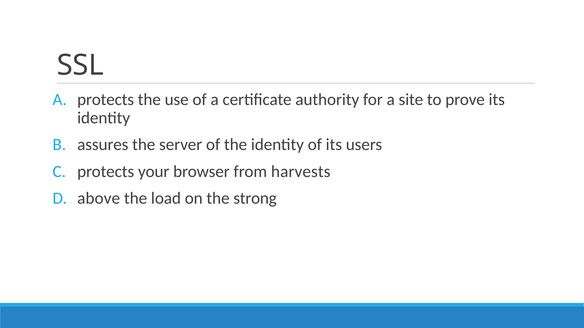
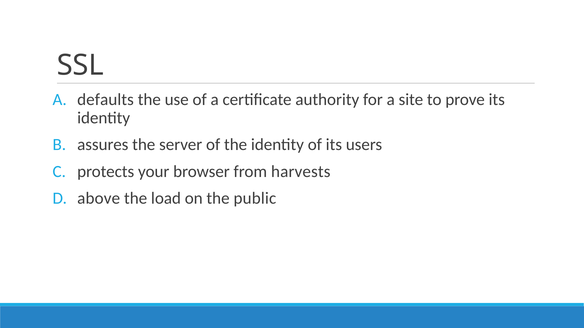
A protects: protects -> defaults
strong: strong -> public
